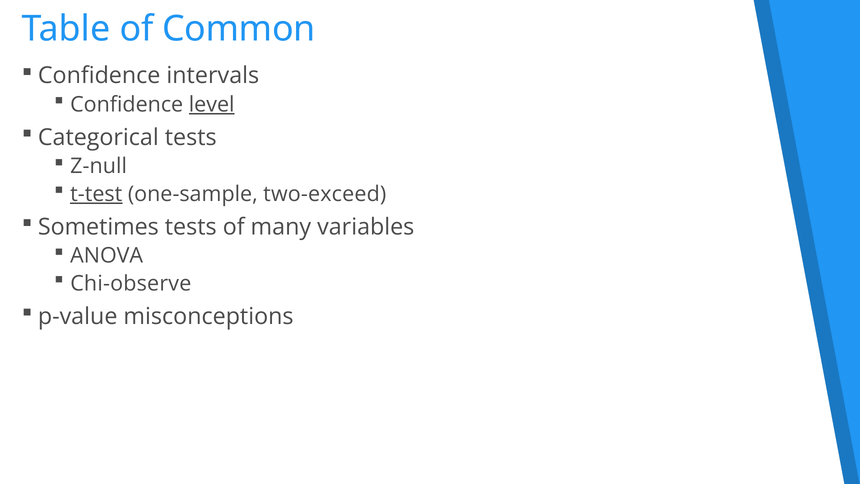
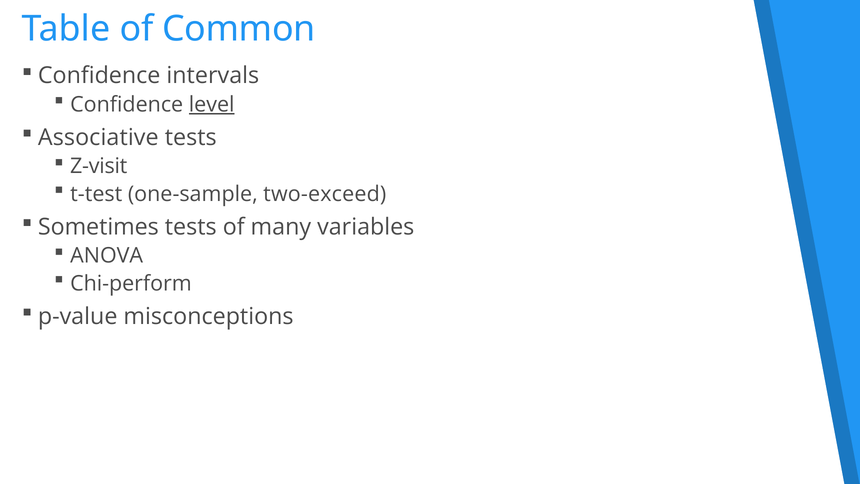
Categorical: Categorical -> Associative
Z-null: Z-null -> Z-visit
t-test underline: present -> none
Chi-observe: Chi-observe -> Chi-perform
